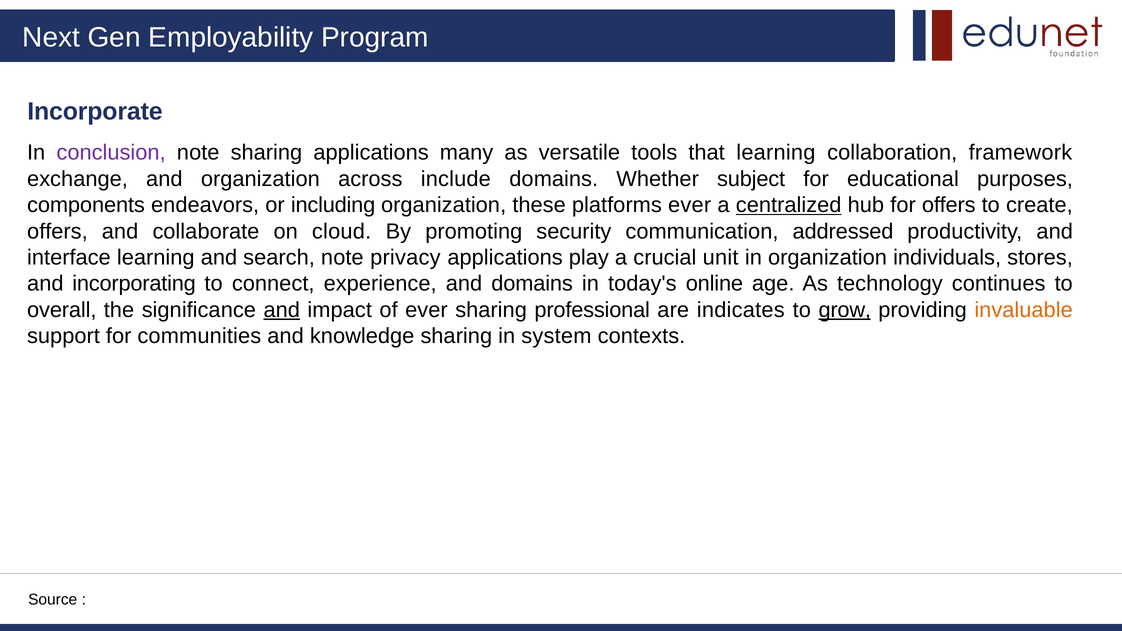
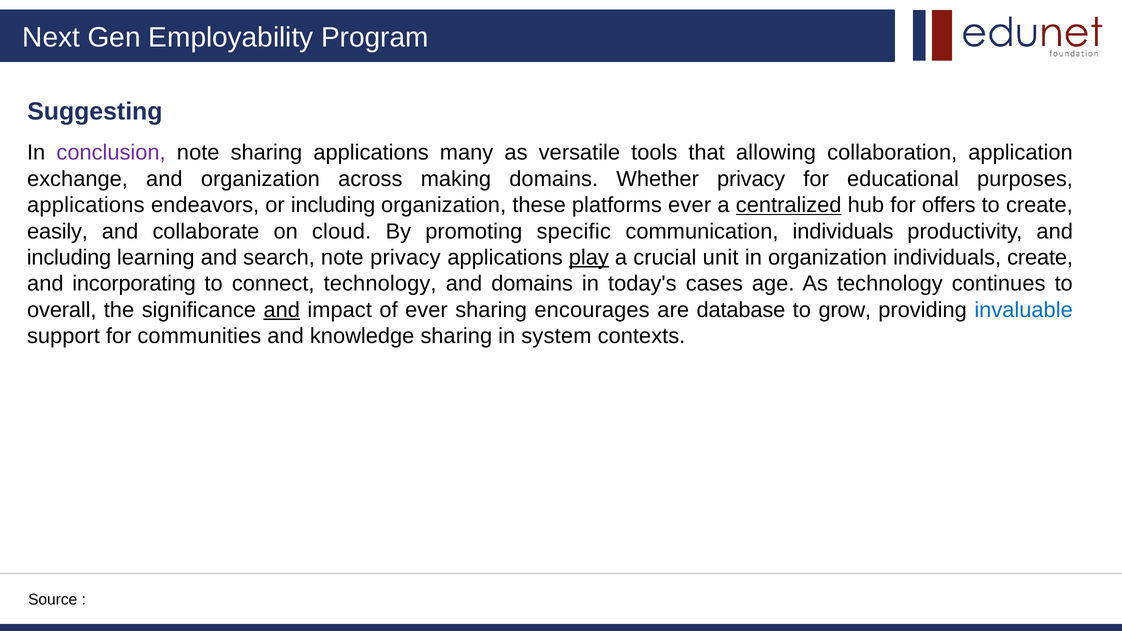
Incorporate: Incorporate -> Suggesting
that learning: learning -> allowing
framework: framework -> application
include: include -> making
Whether subject: subject -> privacy
components at (86, 205): components -> applications
offers at (57, 231): offers -> easily
security: security -> specific
communication addressed: addressed -> individuals
interface at (69, 258): interface -> including
play underline: none -> present
individuals stores: stores -> create
connect experience: experience -> technology
online: online -> cases
professional: professional -> encourages
indicates: indicates -> database
grow underline: present -> none
invaluable colour: orange -> blue
